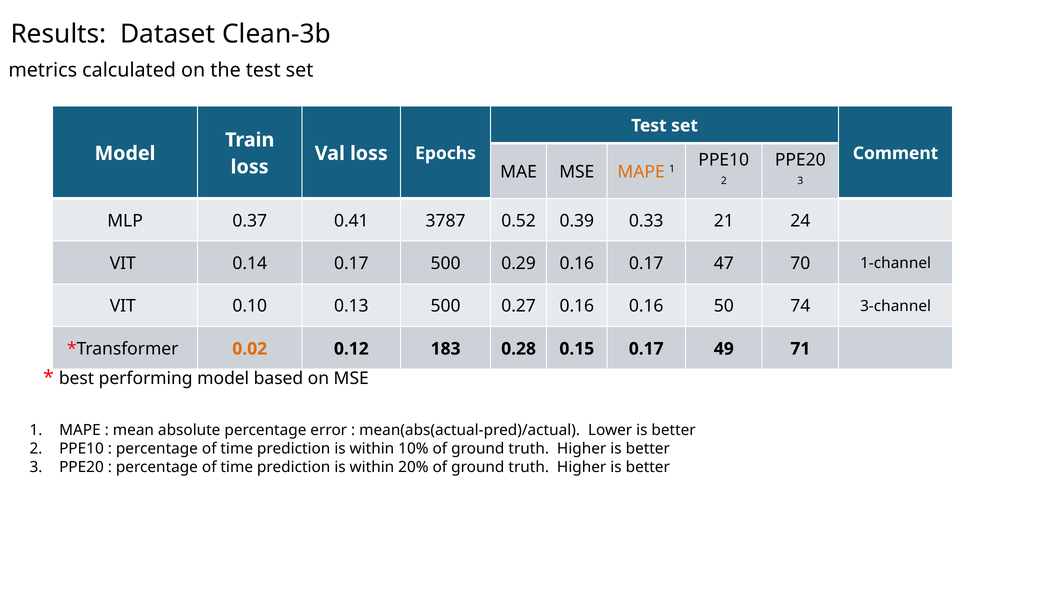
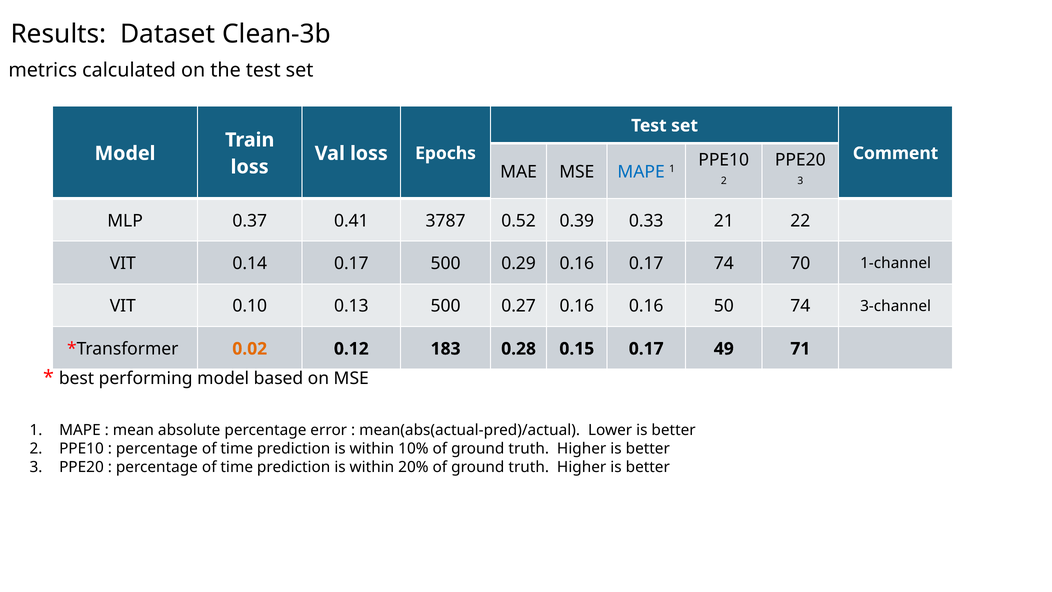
MAPE at (641, 172) colour: orange -> blue
24: 24 -> 22
0.17 47: 47 -> 74
